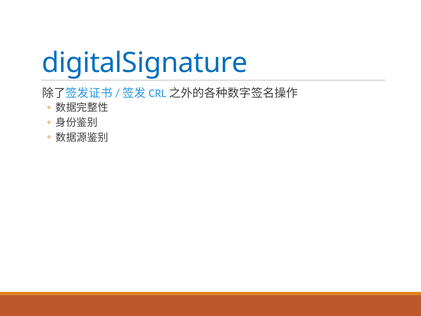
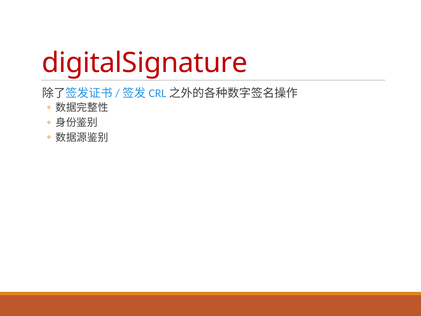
digitalSignature colour: blue -> red
